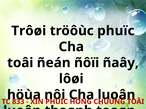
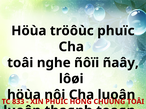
Trôøi at (29, 31): Trôøi -> Höùa
ñeán: ñeán -> nghe
